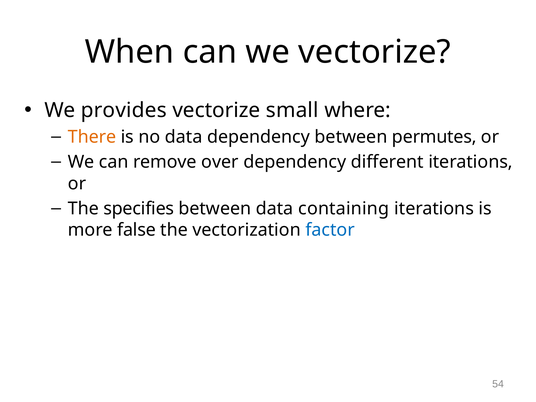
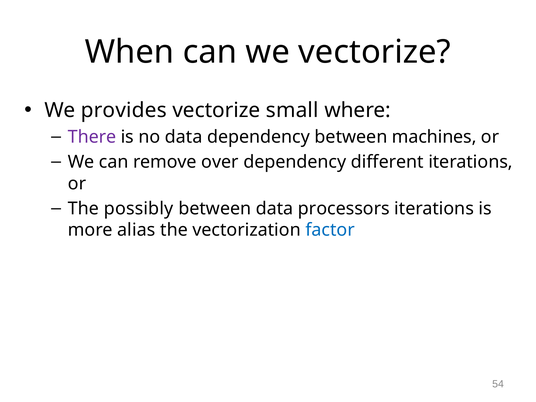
There colour: orange -> purple
permutes: permutes -> machines
specifies: specifies -> possibly
containing: containing -> processors
false: false -> alias
